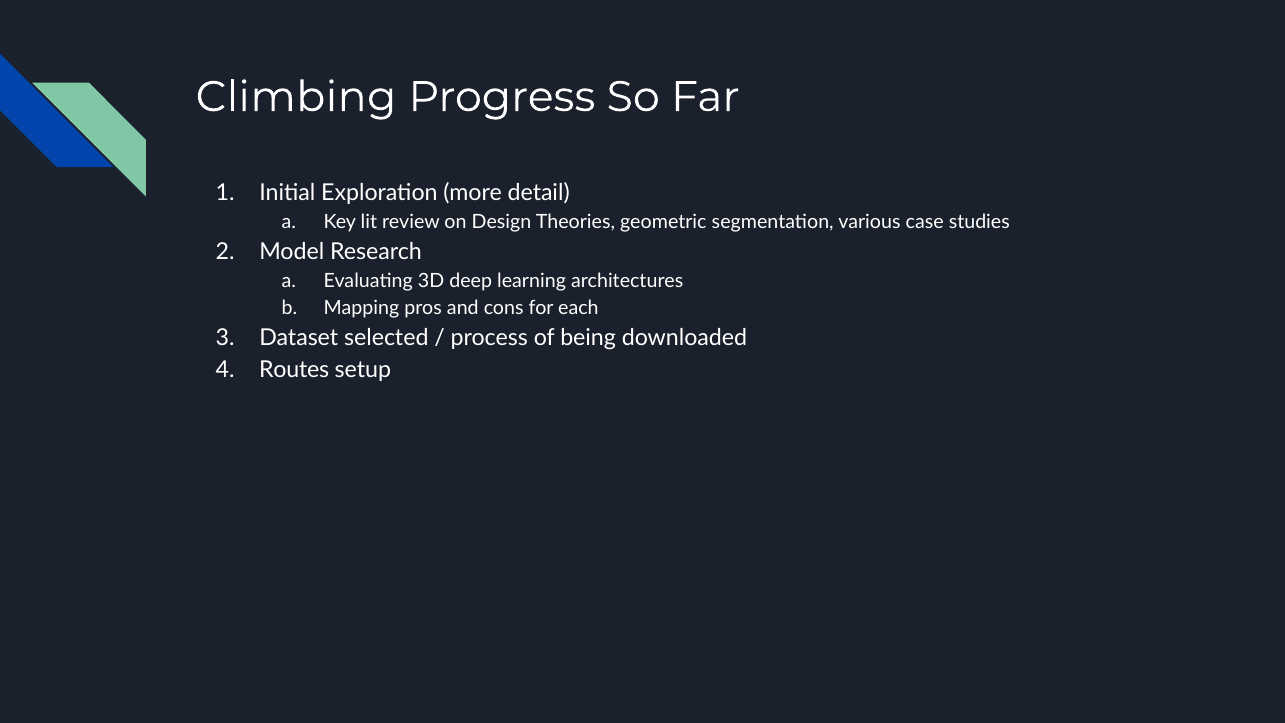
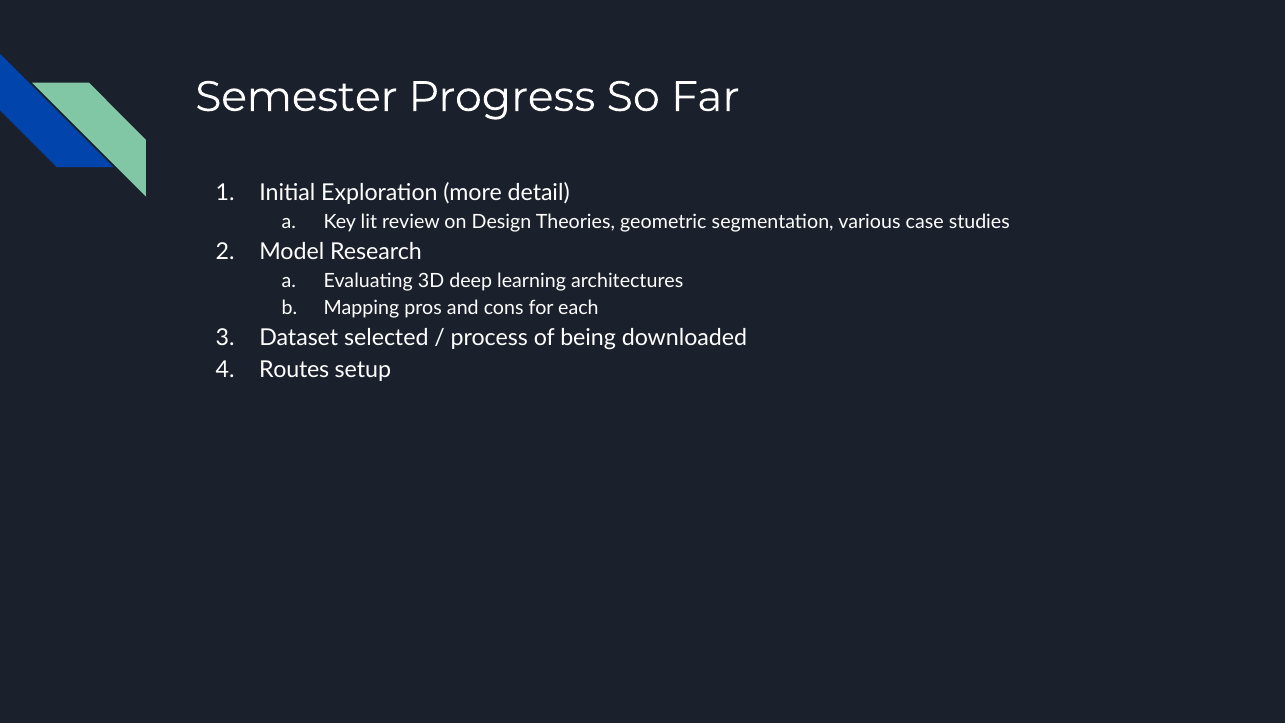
Climbing: Climbing -> Semester
